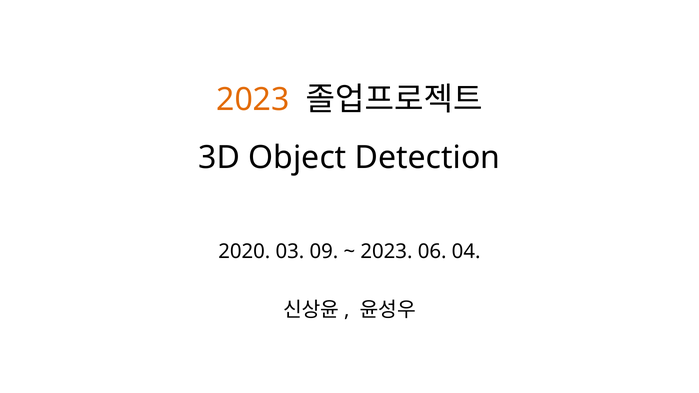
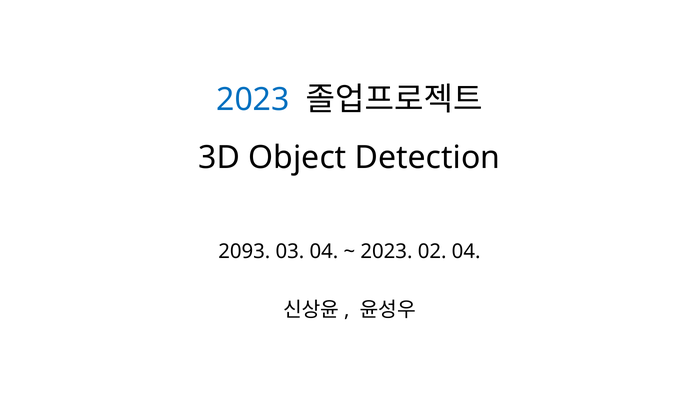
2023 at (253, 100) colour: orange -> blue
2020: 2020 -> 2093
03 09: 09 -> 04
06: 06 -> 02
